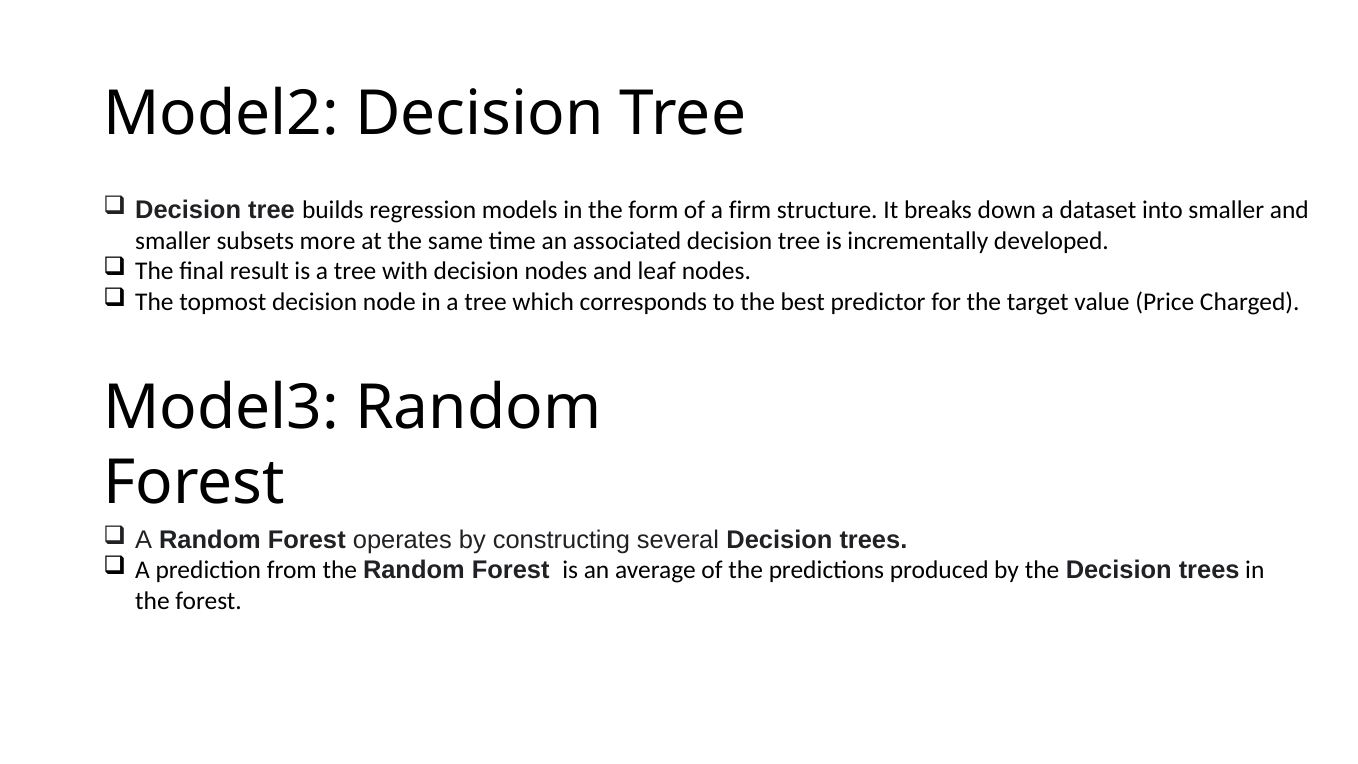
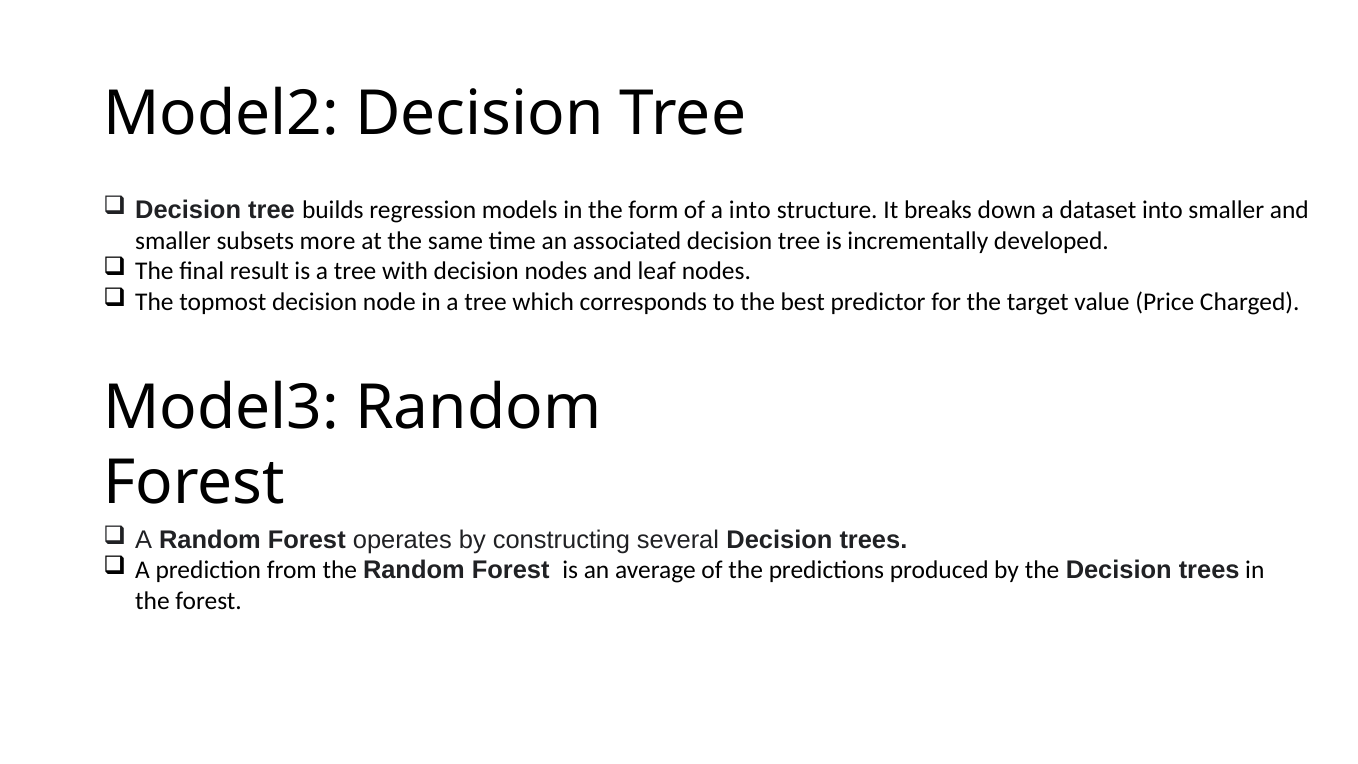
a firm: firm -> into
